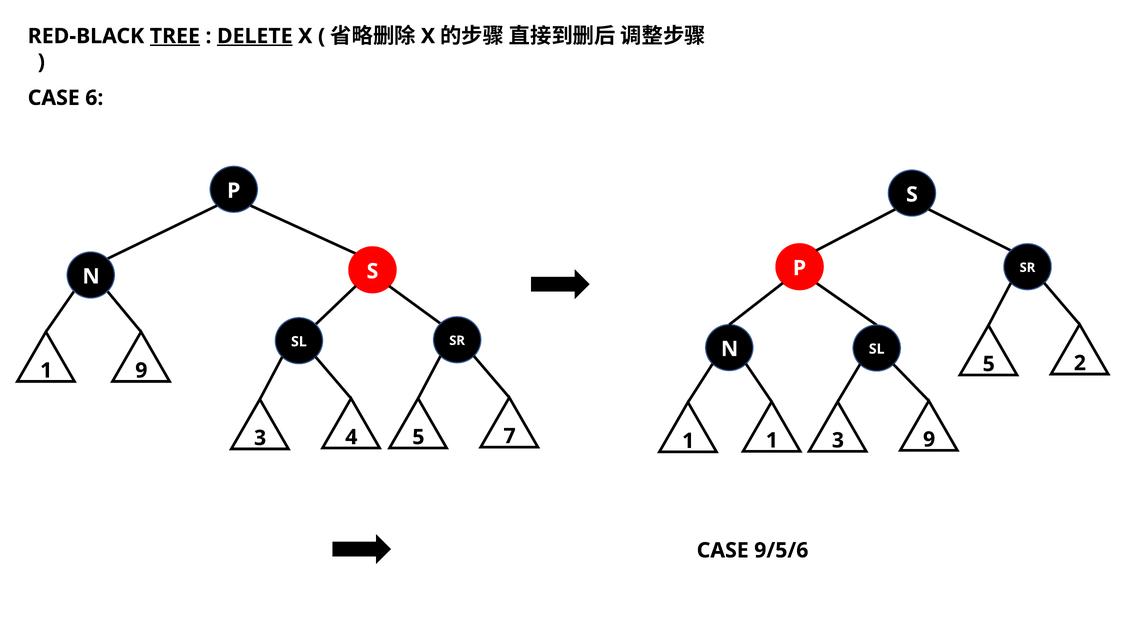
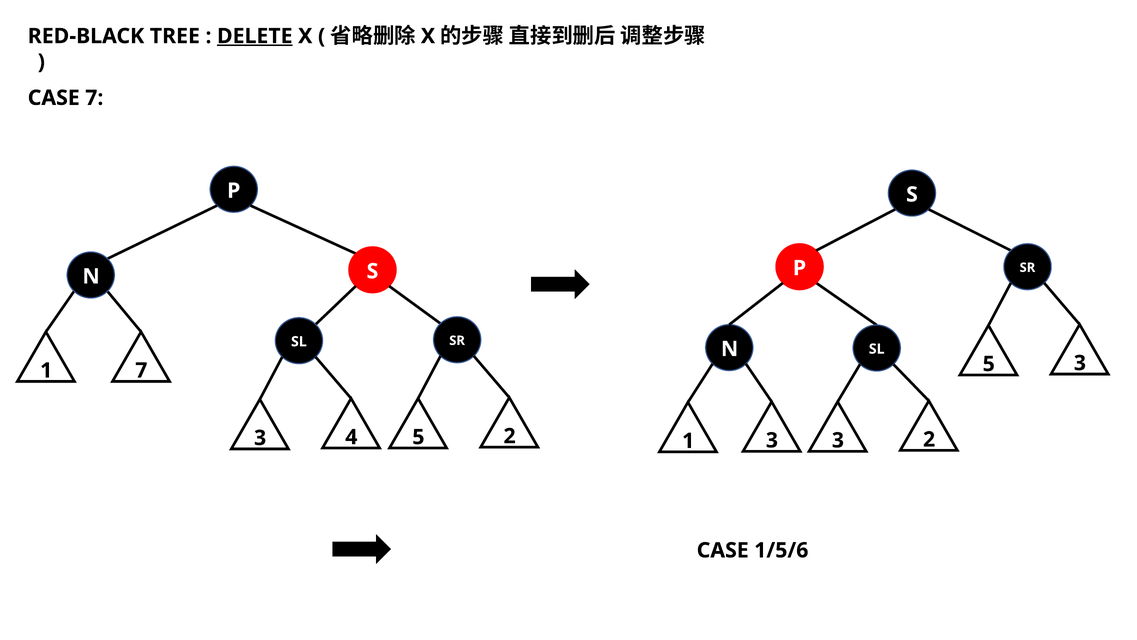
TREE underline: present -> none
CASE 6: 6 -> 7
5 2: 2 -> 3
1 9: 9 -> 7
5 7: 7 -> 2
3 9: 9 -> 2
1 1: 1 -> 3
9/5/6: 9/5/6 -> 1/5/6
